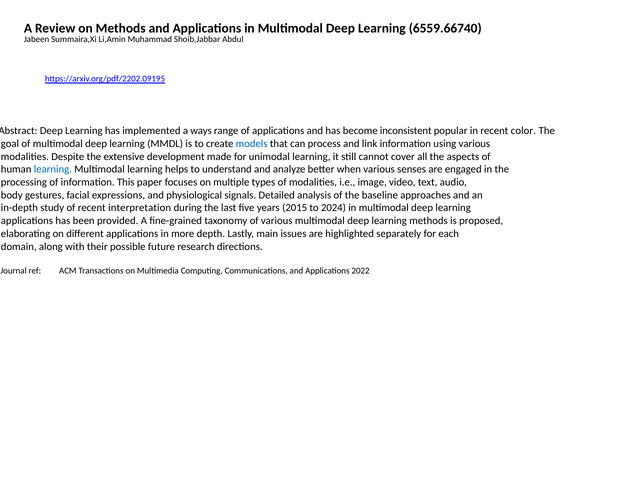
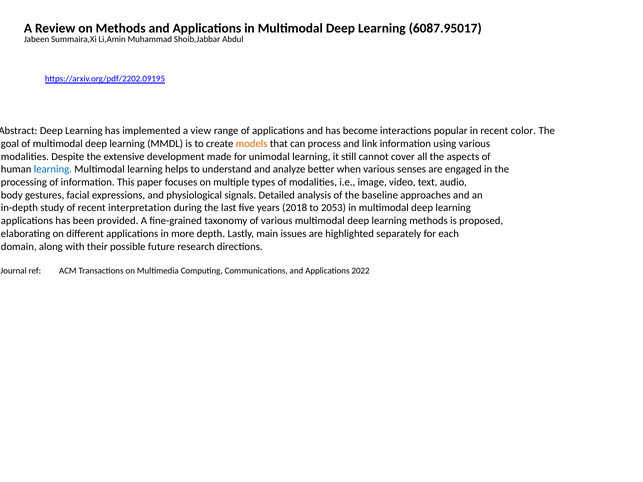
6559.66740: 6559.66740 -> 6087.95017
ways: ways -> view
inconsistent: inconsistent -> interactions
models colour: blue -> orange
2015: 2015 -> 2018
2024: 2024 -> 2053
